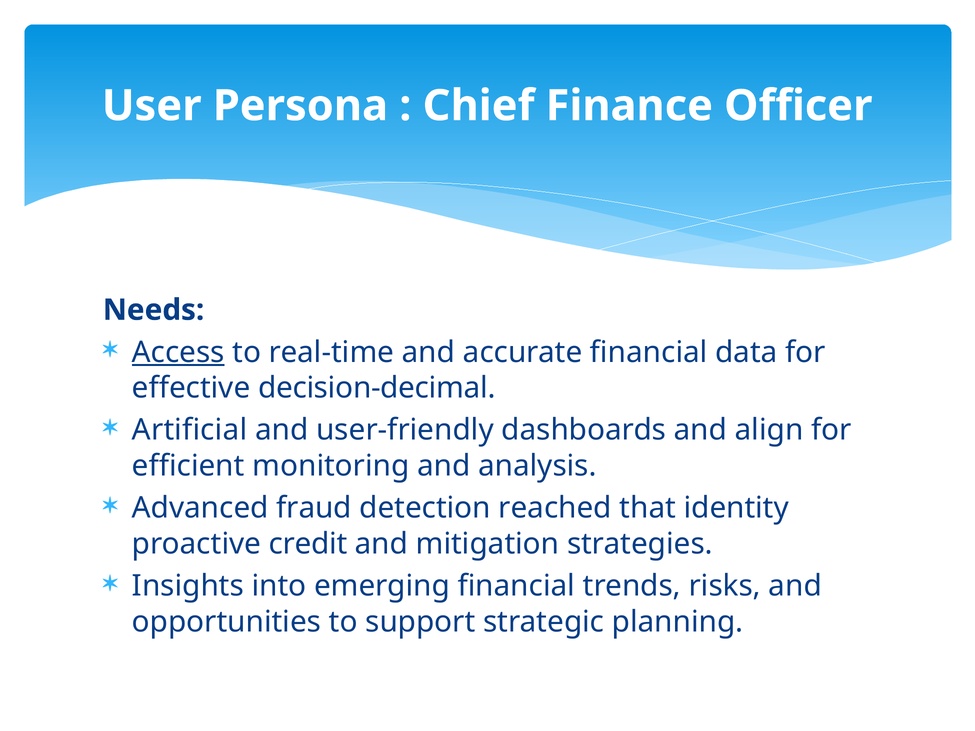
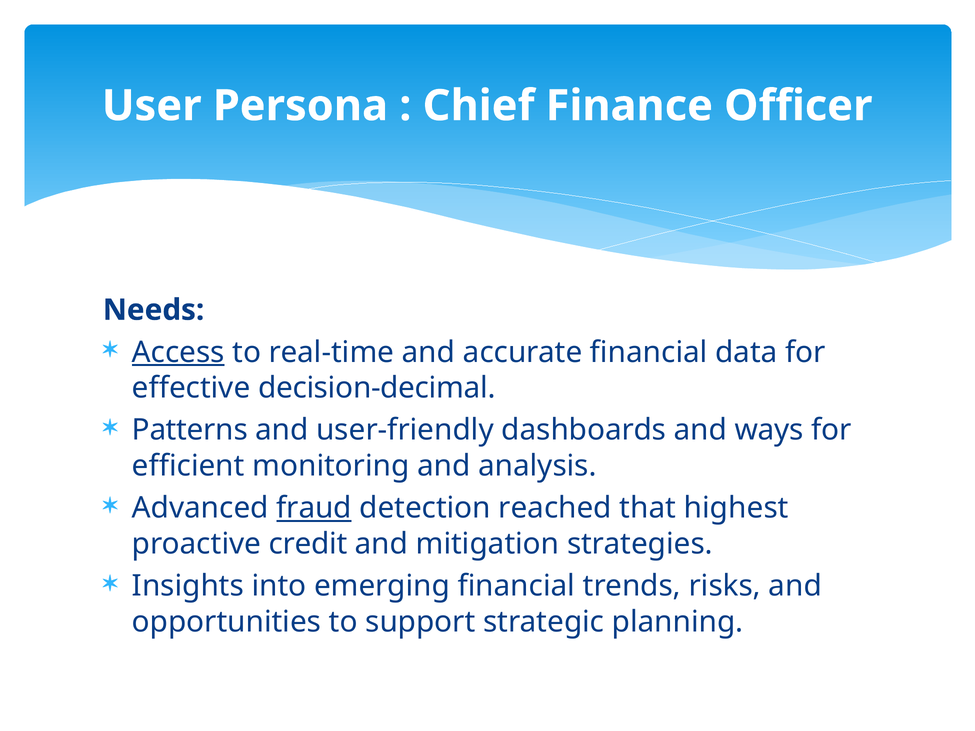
Artificial: Artificial -> Patterns
align: align -> ways
fraud underline: none -> present
identity: identity -> highest
